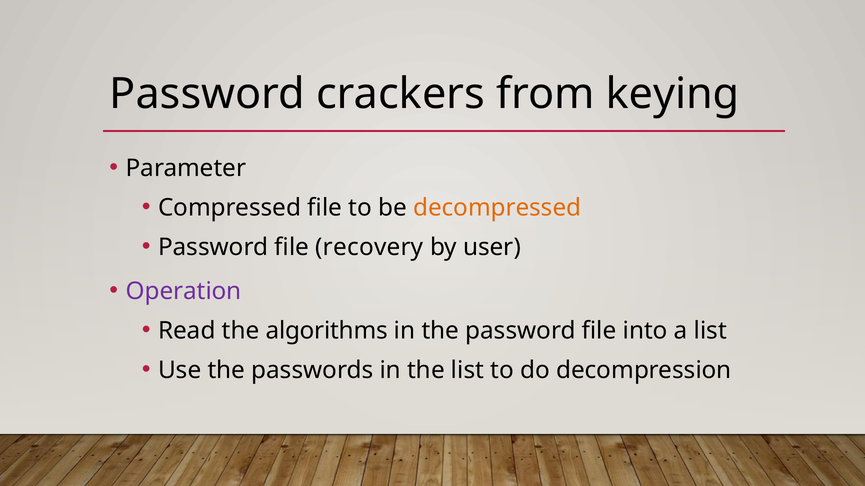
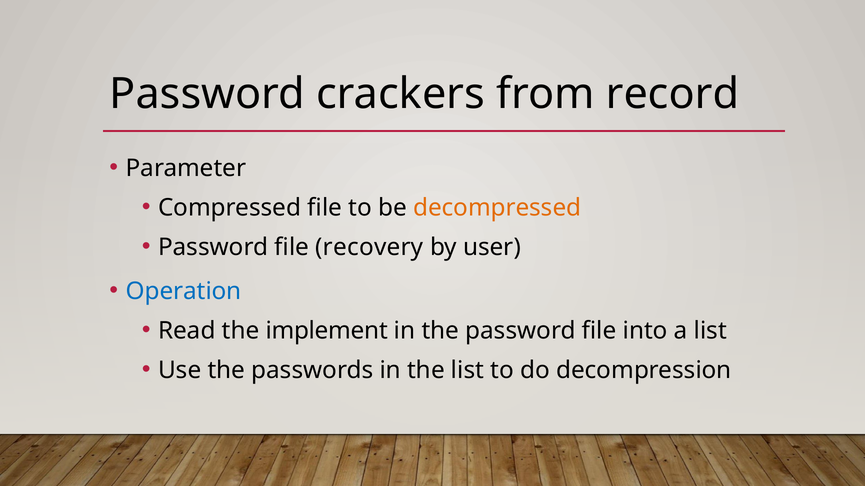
keying: keying -> record
Operation colour: purple -> blue
algorithms: algorithms -> implement
